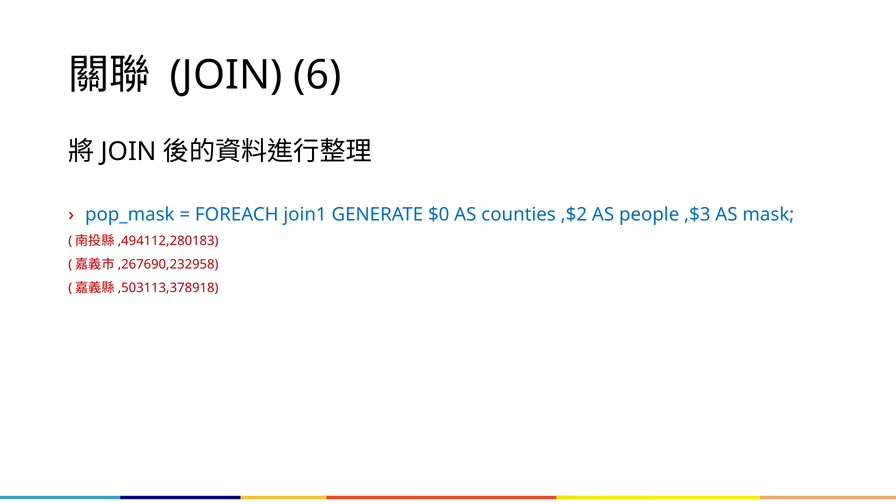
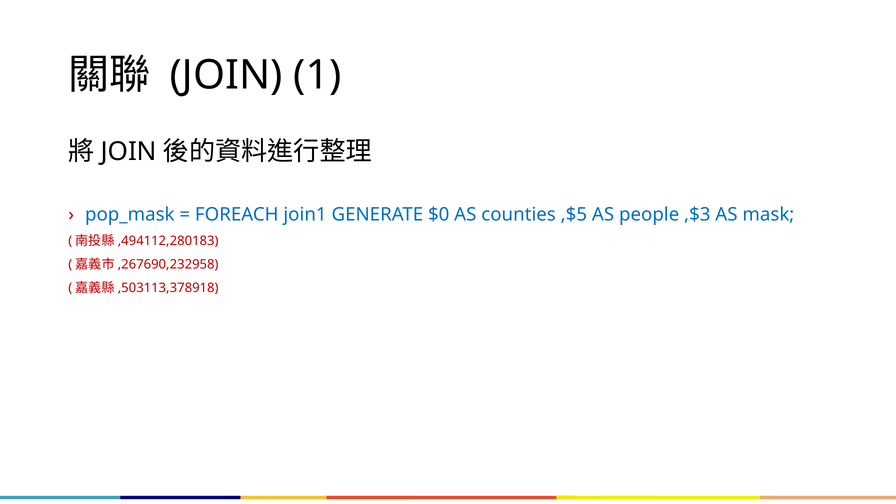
6: 6 -> 1
,$2: ,$2 -> ,$5
